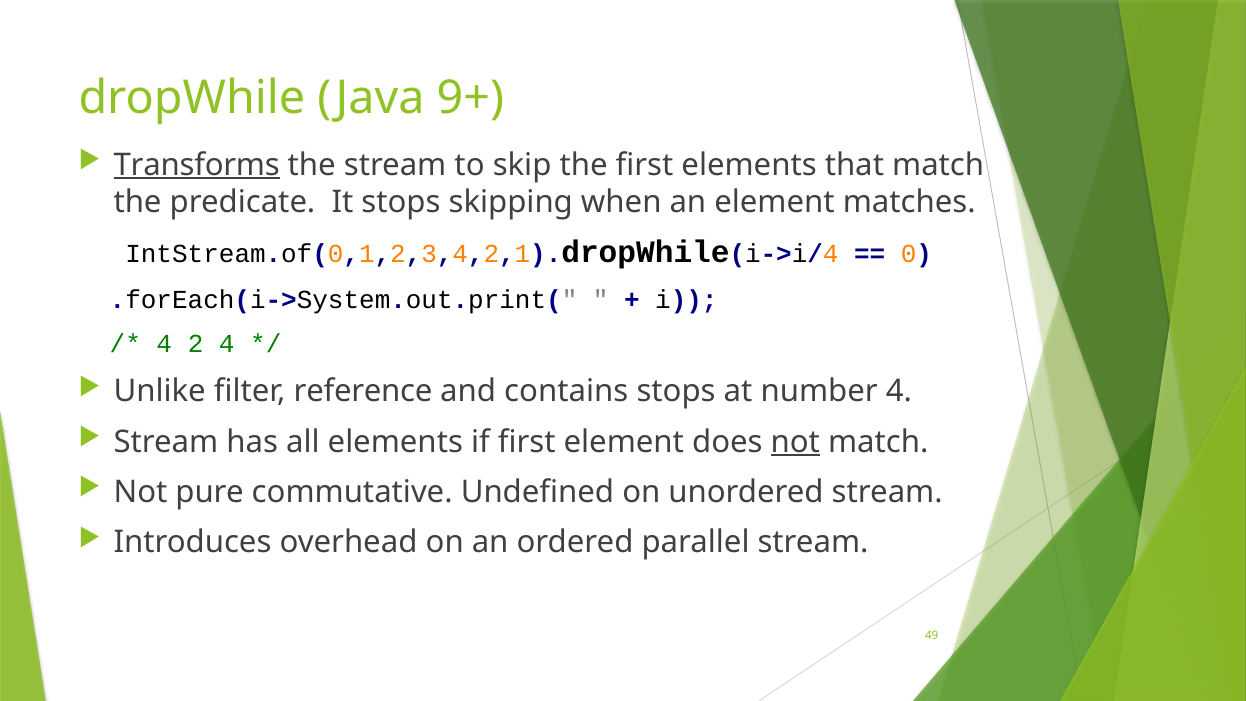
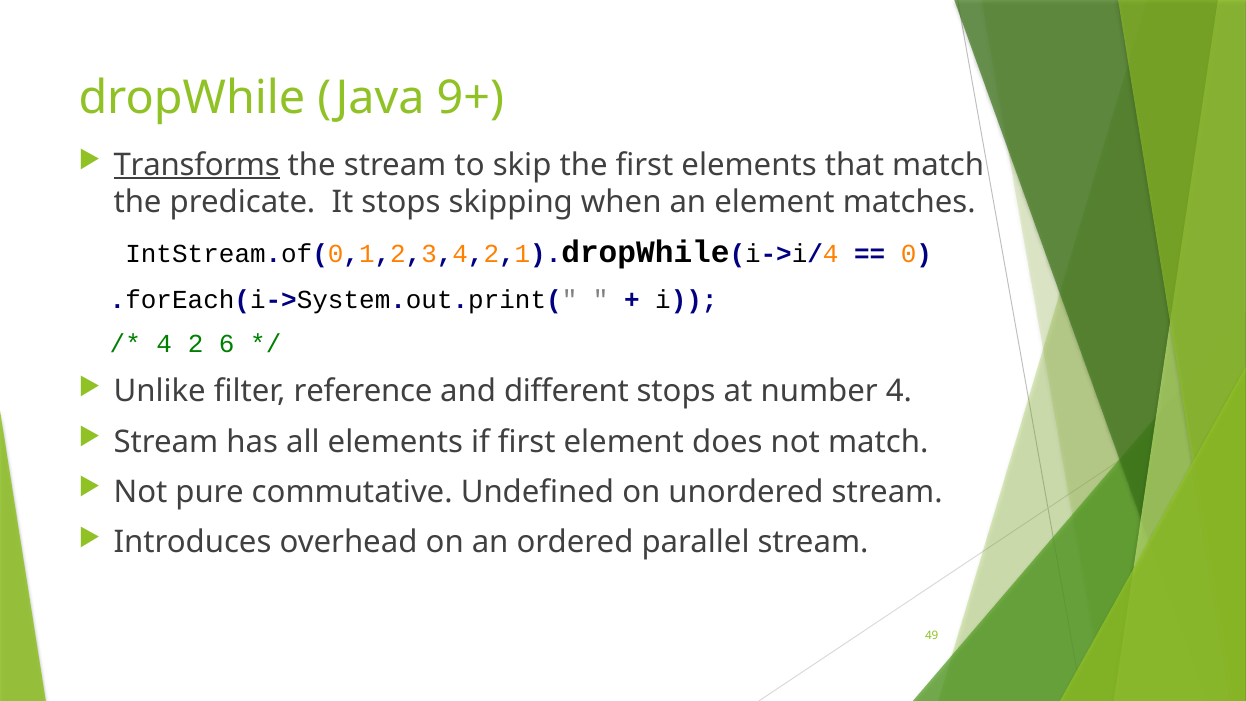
2 4: 4 -> 6
contains: contains -> different
not at (795, 442) underline: present -> none
